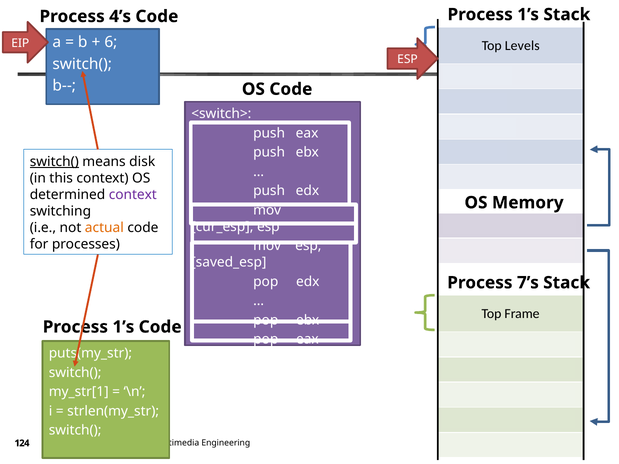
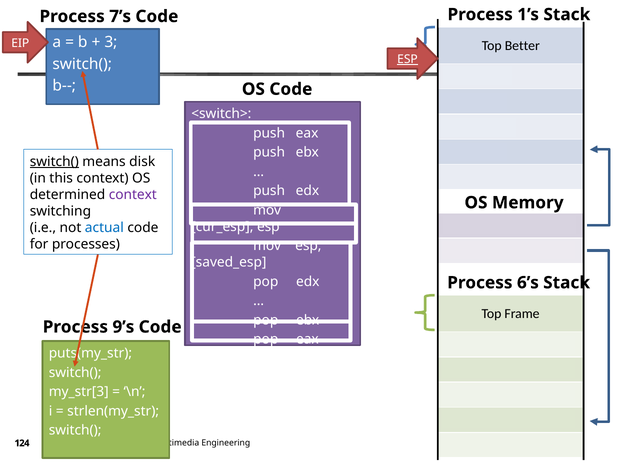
4’s: 4’s -> 7’s
6: 6 -> 3
Levels: Levels -> Better
ESP at (407, 59) underline: none -> present
actual colour: orange -> blue
7’s: 7’s -> 6’s
1’s at (123, 327): 1’s -> 9’s
my_str[1: my_str[1 -> my_str[3
